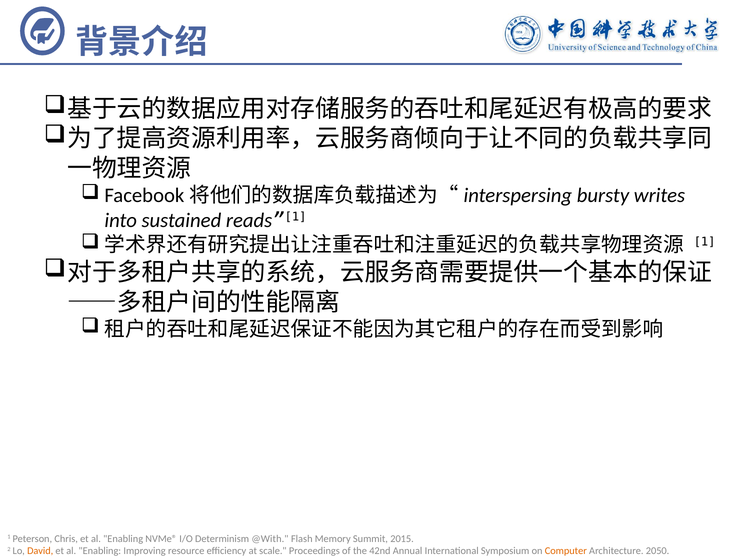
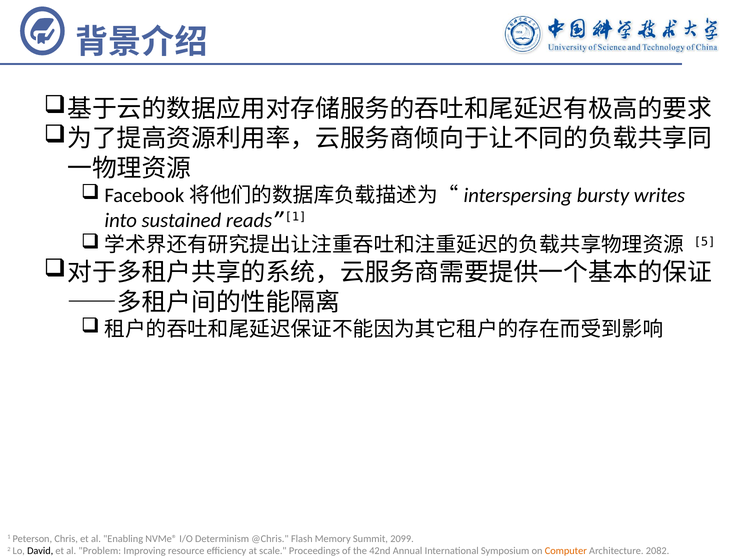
1 at (705, 242): 1 -> 5
@With: @With -> @Chris
2015: 2015 -> 2099
David colour: orange -> black
Enabling at (100, 551): Enabling -> Problem
2050: 2050 -> 2082
